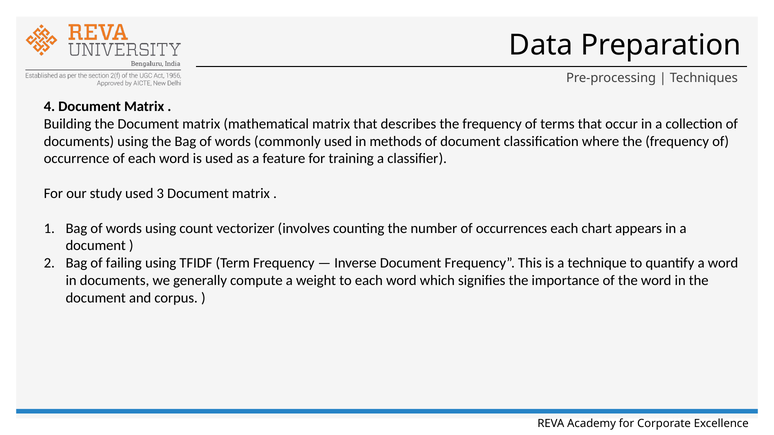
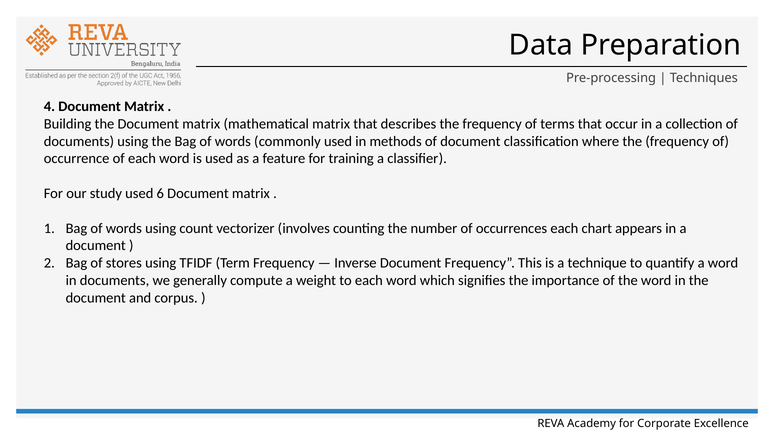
3: 3 -> 6
failing: failing -> stores
